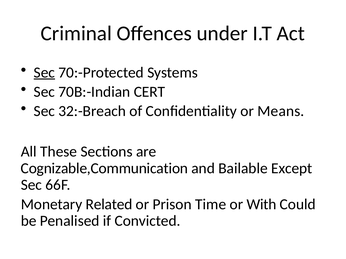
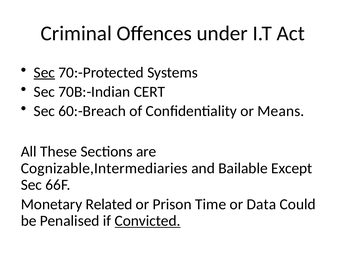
32:-Breach: 32:-Breach -> 60:-Breach
Cognizable,Communication: Cognizable,Communication -> Cognizable,Intermediaries
With: With -> Data
Convicted underline: none -> present
